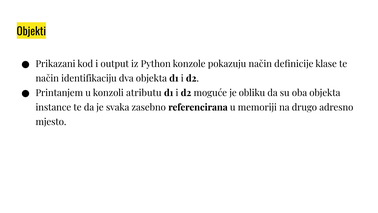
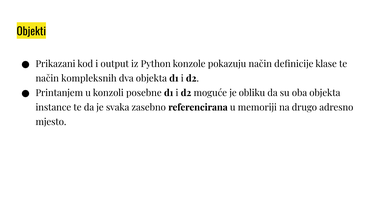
identifikaciju: identifikaciju -> kompleksnih
atributu: atributu -> posebne
